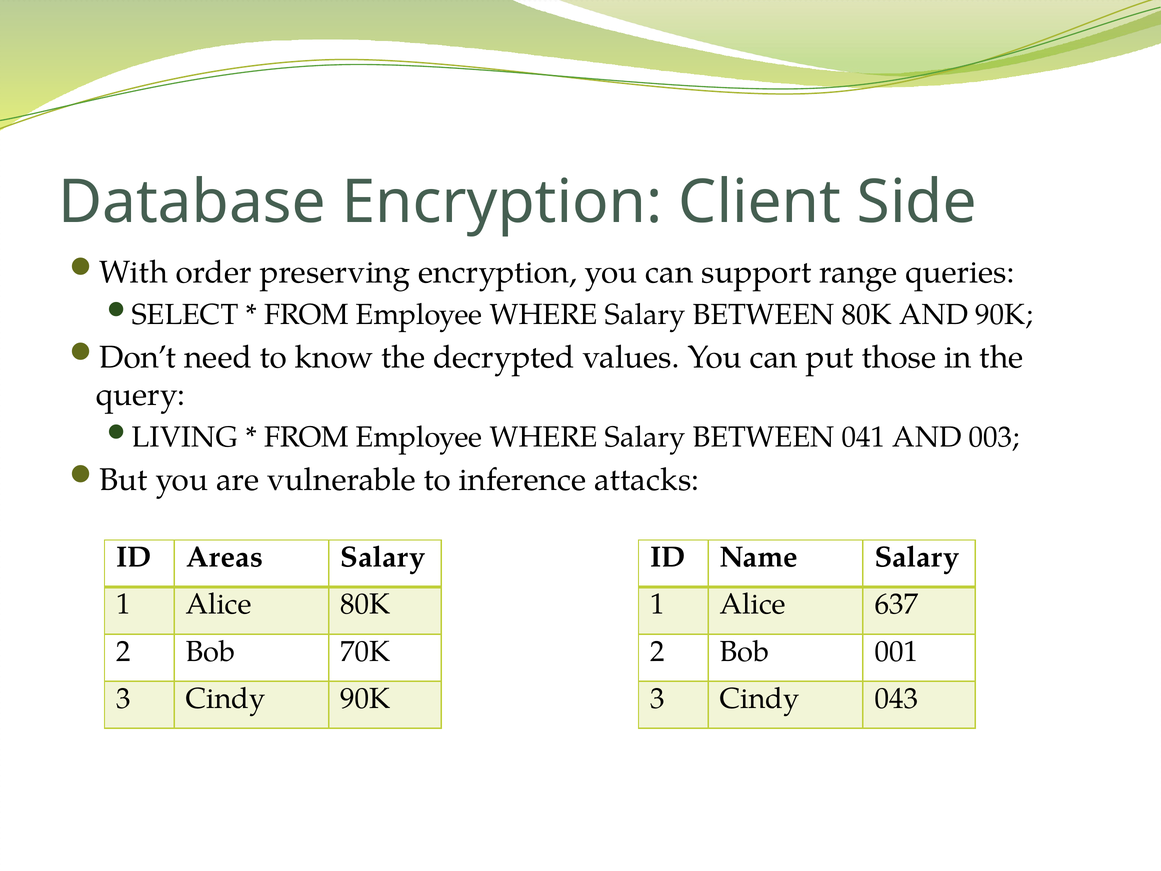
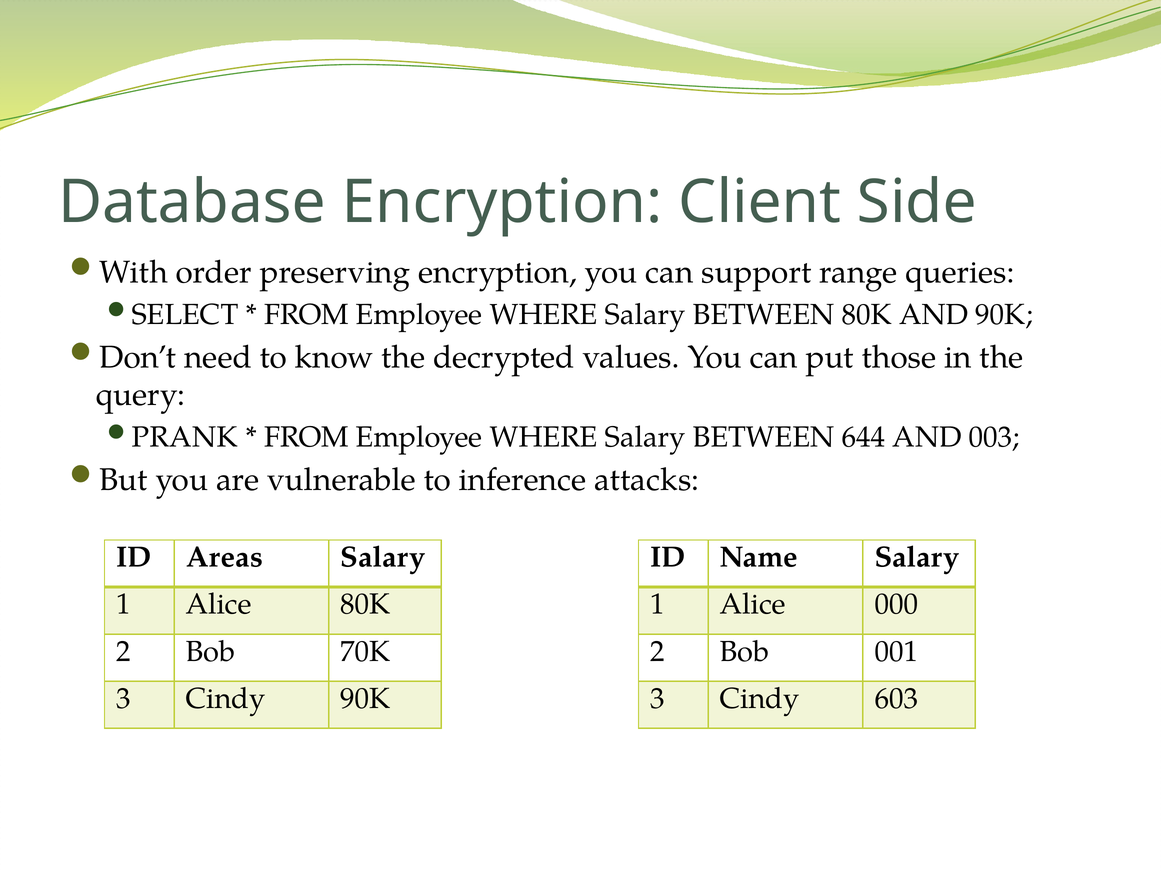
LIVING: LIVING -> PRANK
041: 041 -> 644
637: 637 -> 000
043: 043 -> 603
